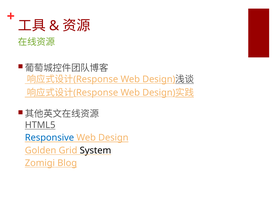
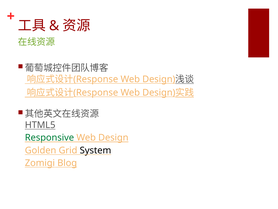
Responsive colour: blue -> green
